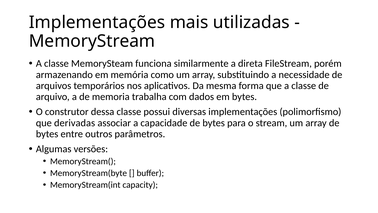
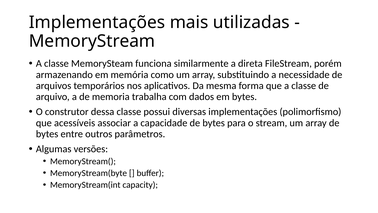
derivadas: derivadas -> acessíveis
